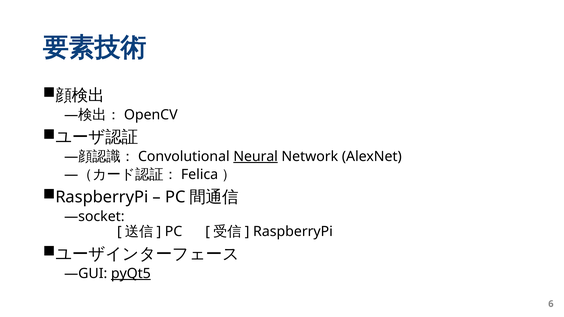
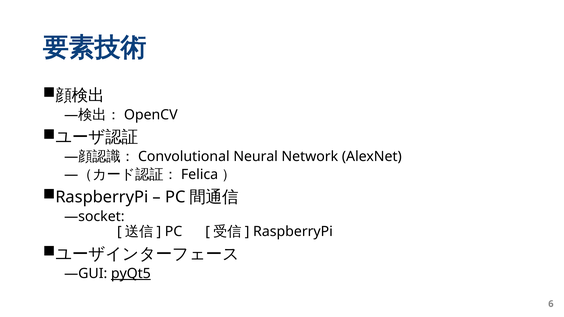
Neural underline: present -> none
